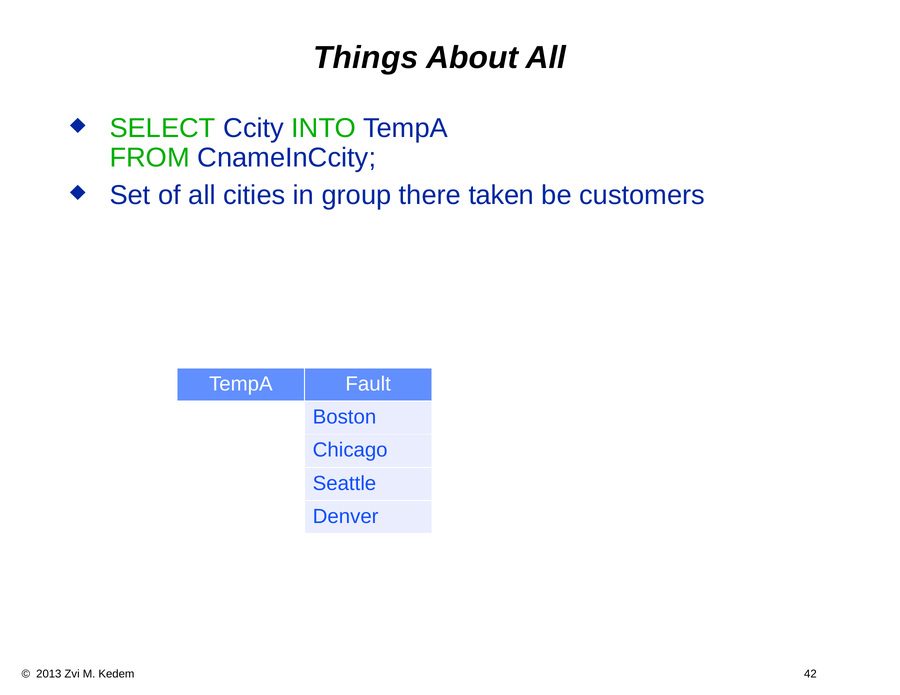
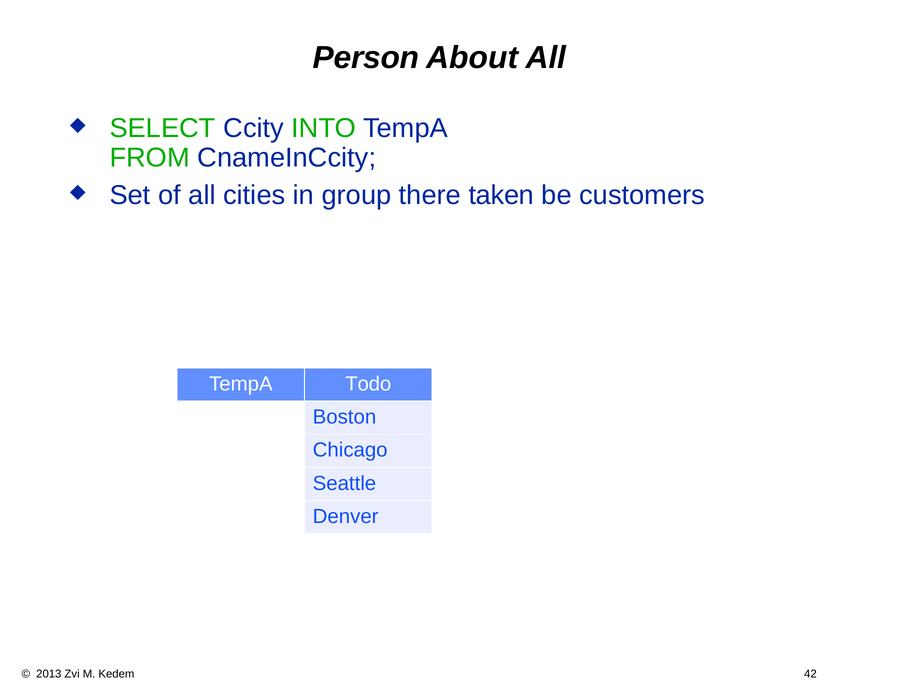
Things: Things -> Person
Fault: Fault -> Todo
